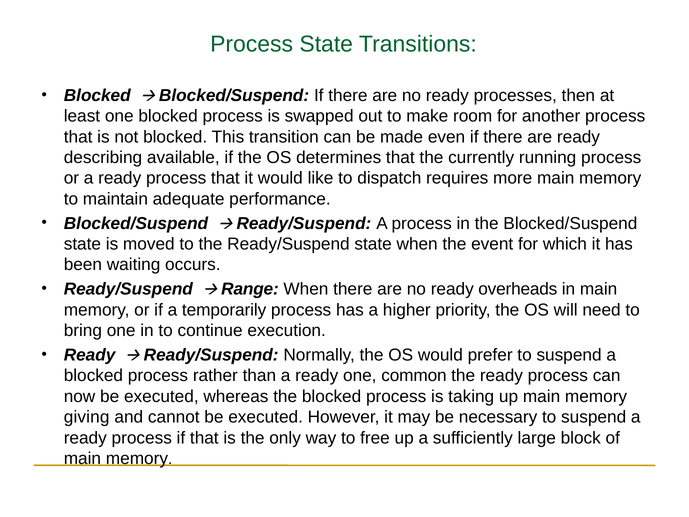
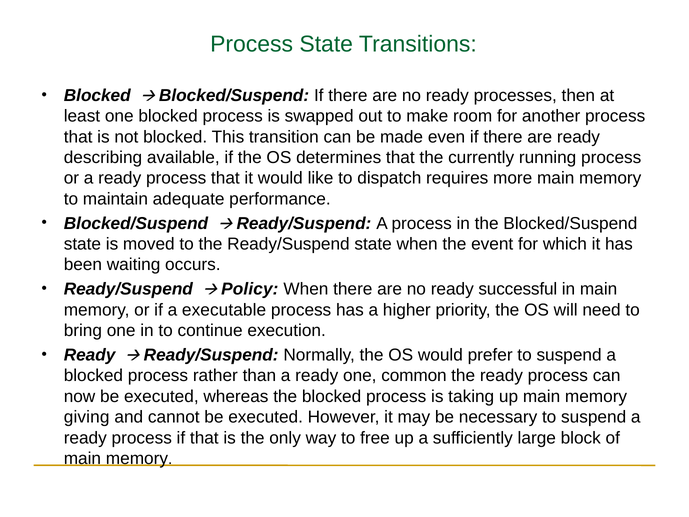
Range: Range -> Policy
overheads: overheads -> successful
temporarily: temporarily -> executable
